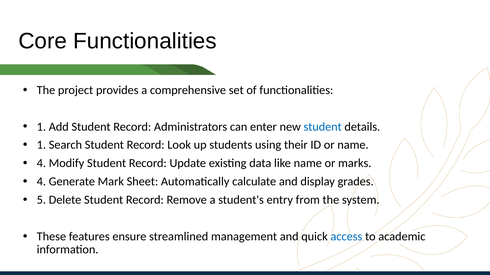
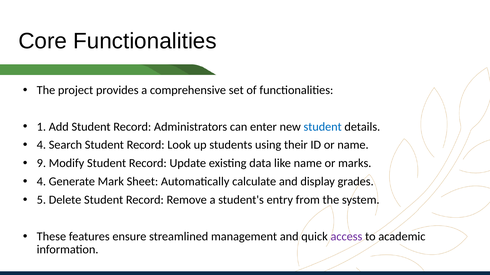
1 at (41, 145): 1 -> 4
4 at (41, 164): 4 -> 9
access colour: blue -> purple
